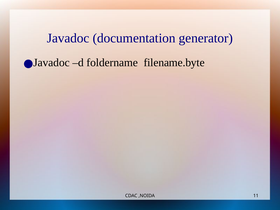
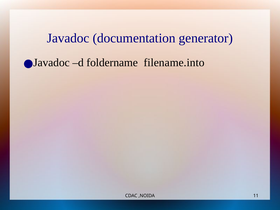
filename.byte: filename.byte -> filename.into
